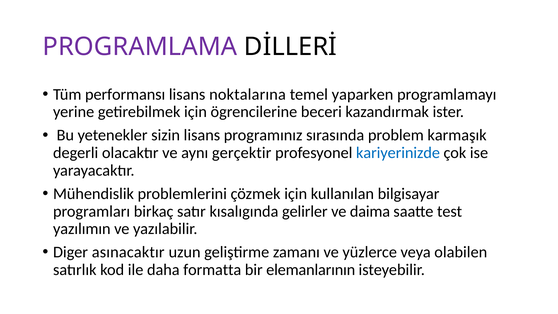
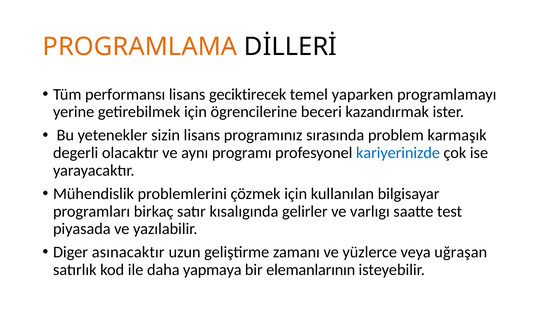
PROGRAMLAMA colour: purple -> orange
noktalarına: noktalarına -> geciktirecek
gerçektir: gerçektir -> programı
daima: daima -> varlıgı
yazılımın: yazılımın -> piyasada
olabilen: olabilen -> uğraşan
formatta: formatta -> yapmaya
